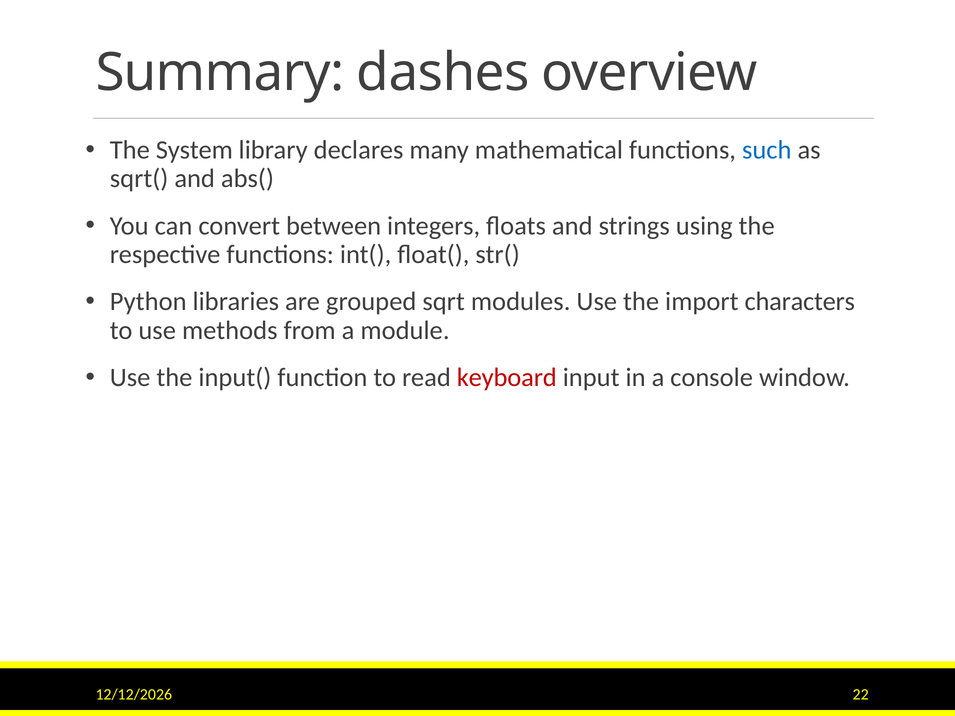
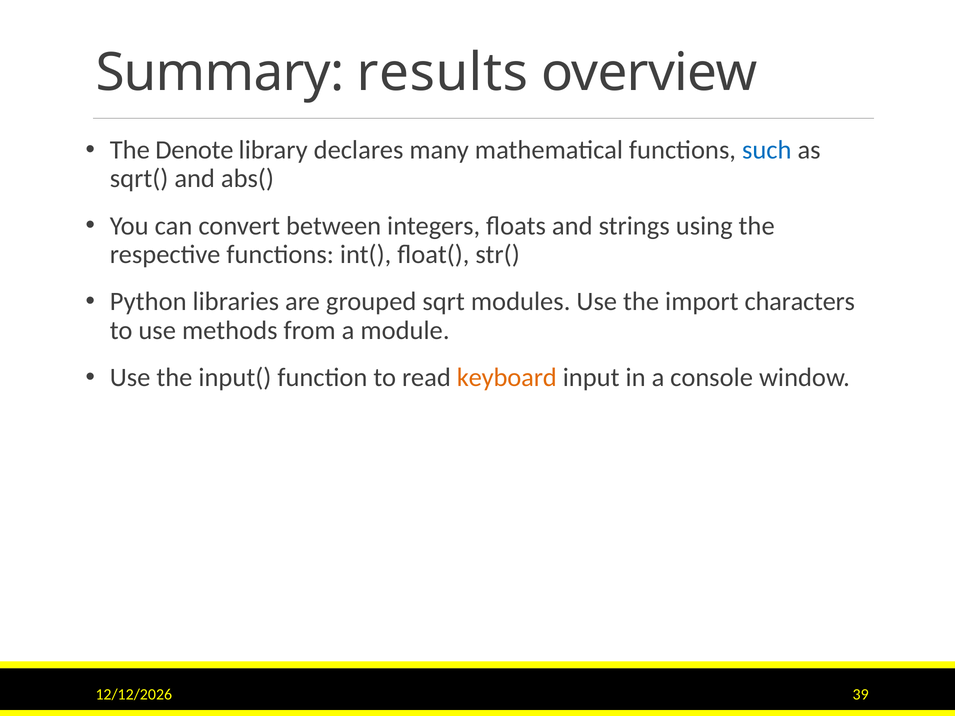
dashes: dashes -> results
System: System -> Denote
keyboard colour: red -> orange
22: 22 -> 39
